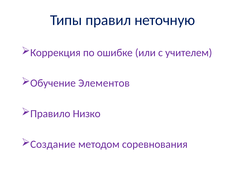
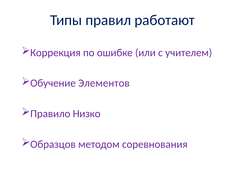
неточную: неточную -> работают
Создание: Создание -> Образцов
